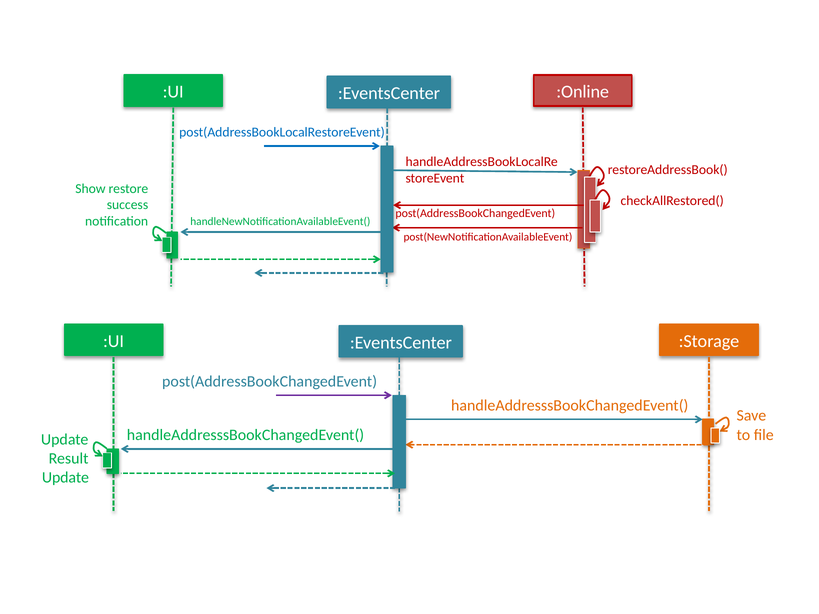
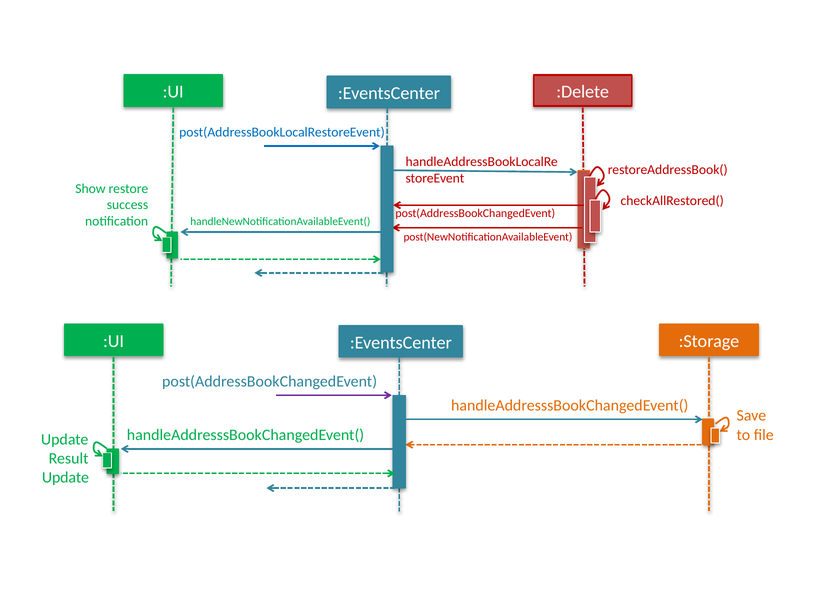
:Online: :Online -> :Delete
